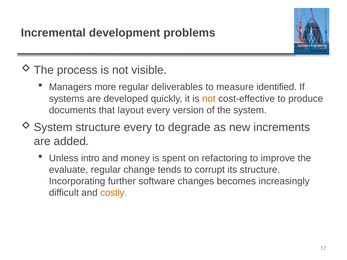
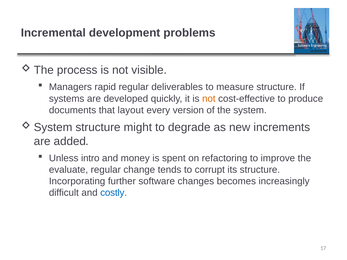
more: more -> rapid
measure identified: identified -> structure
structure every: every -> might
costly colour: orange -> blue
